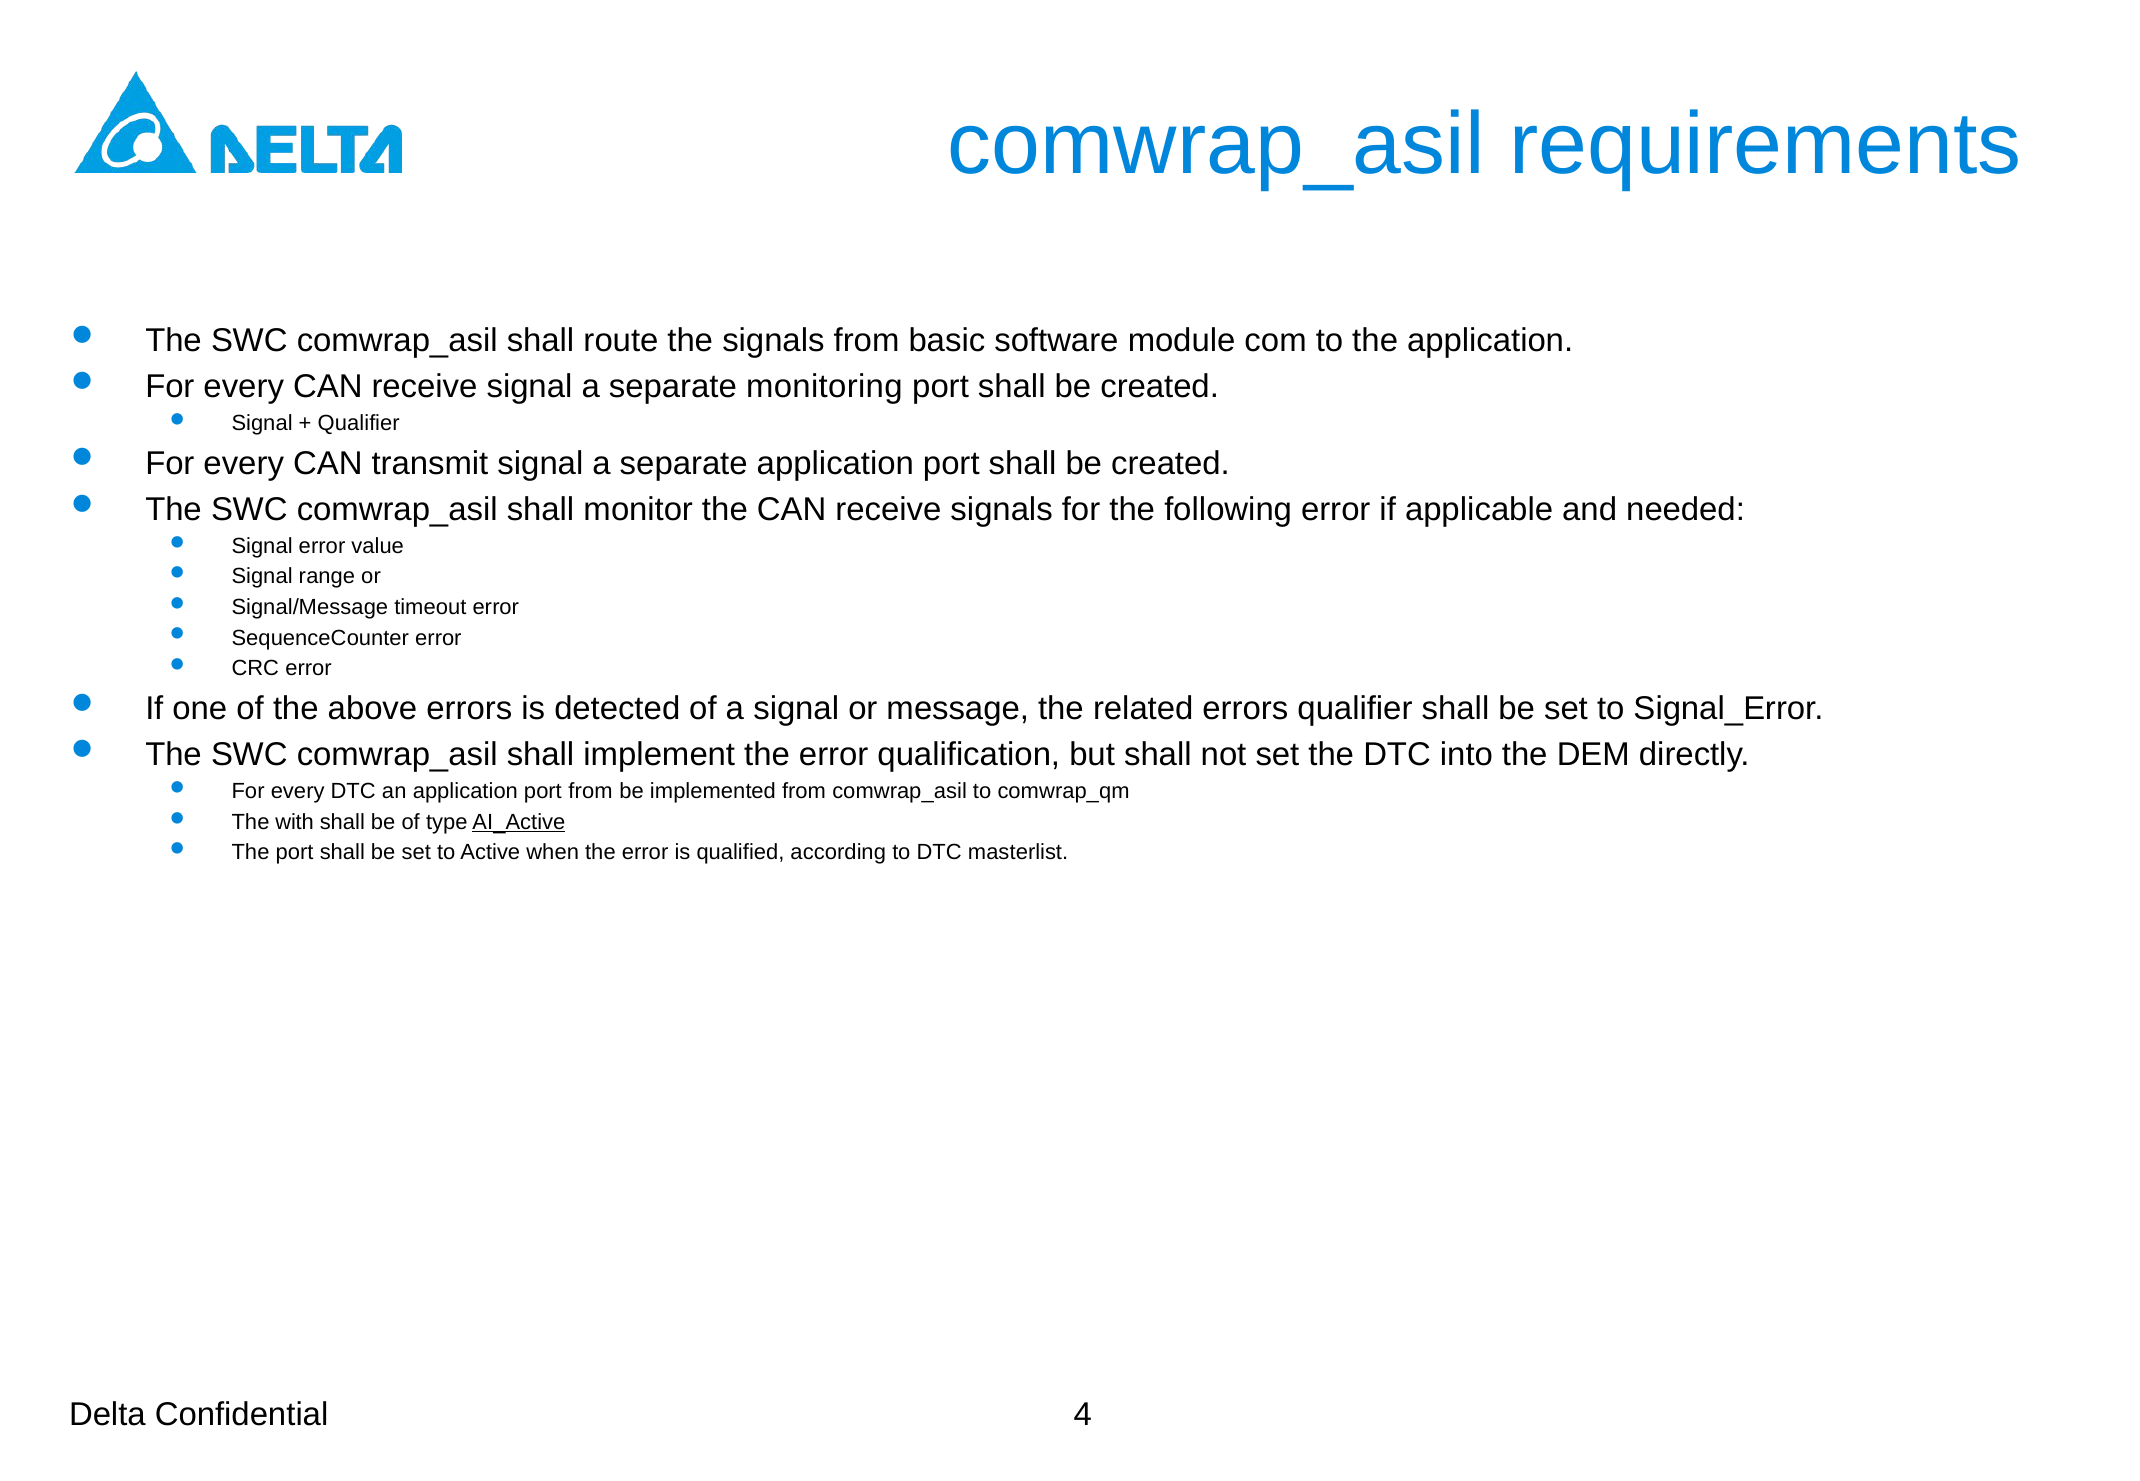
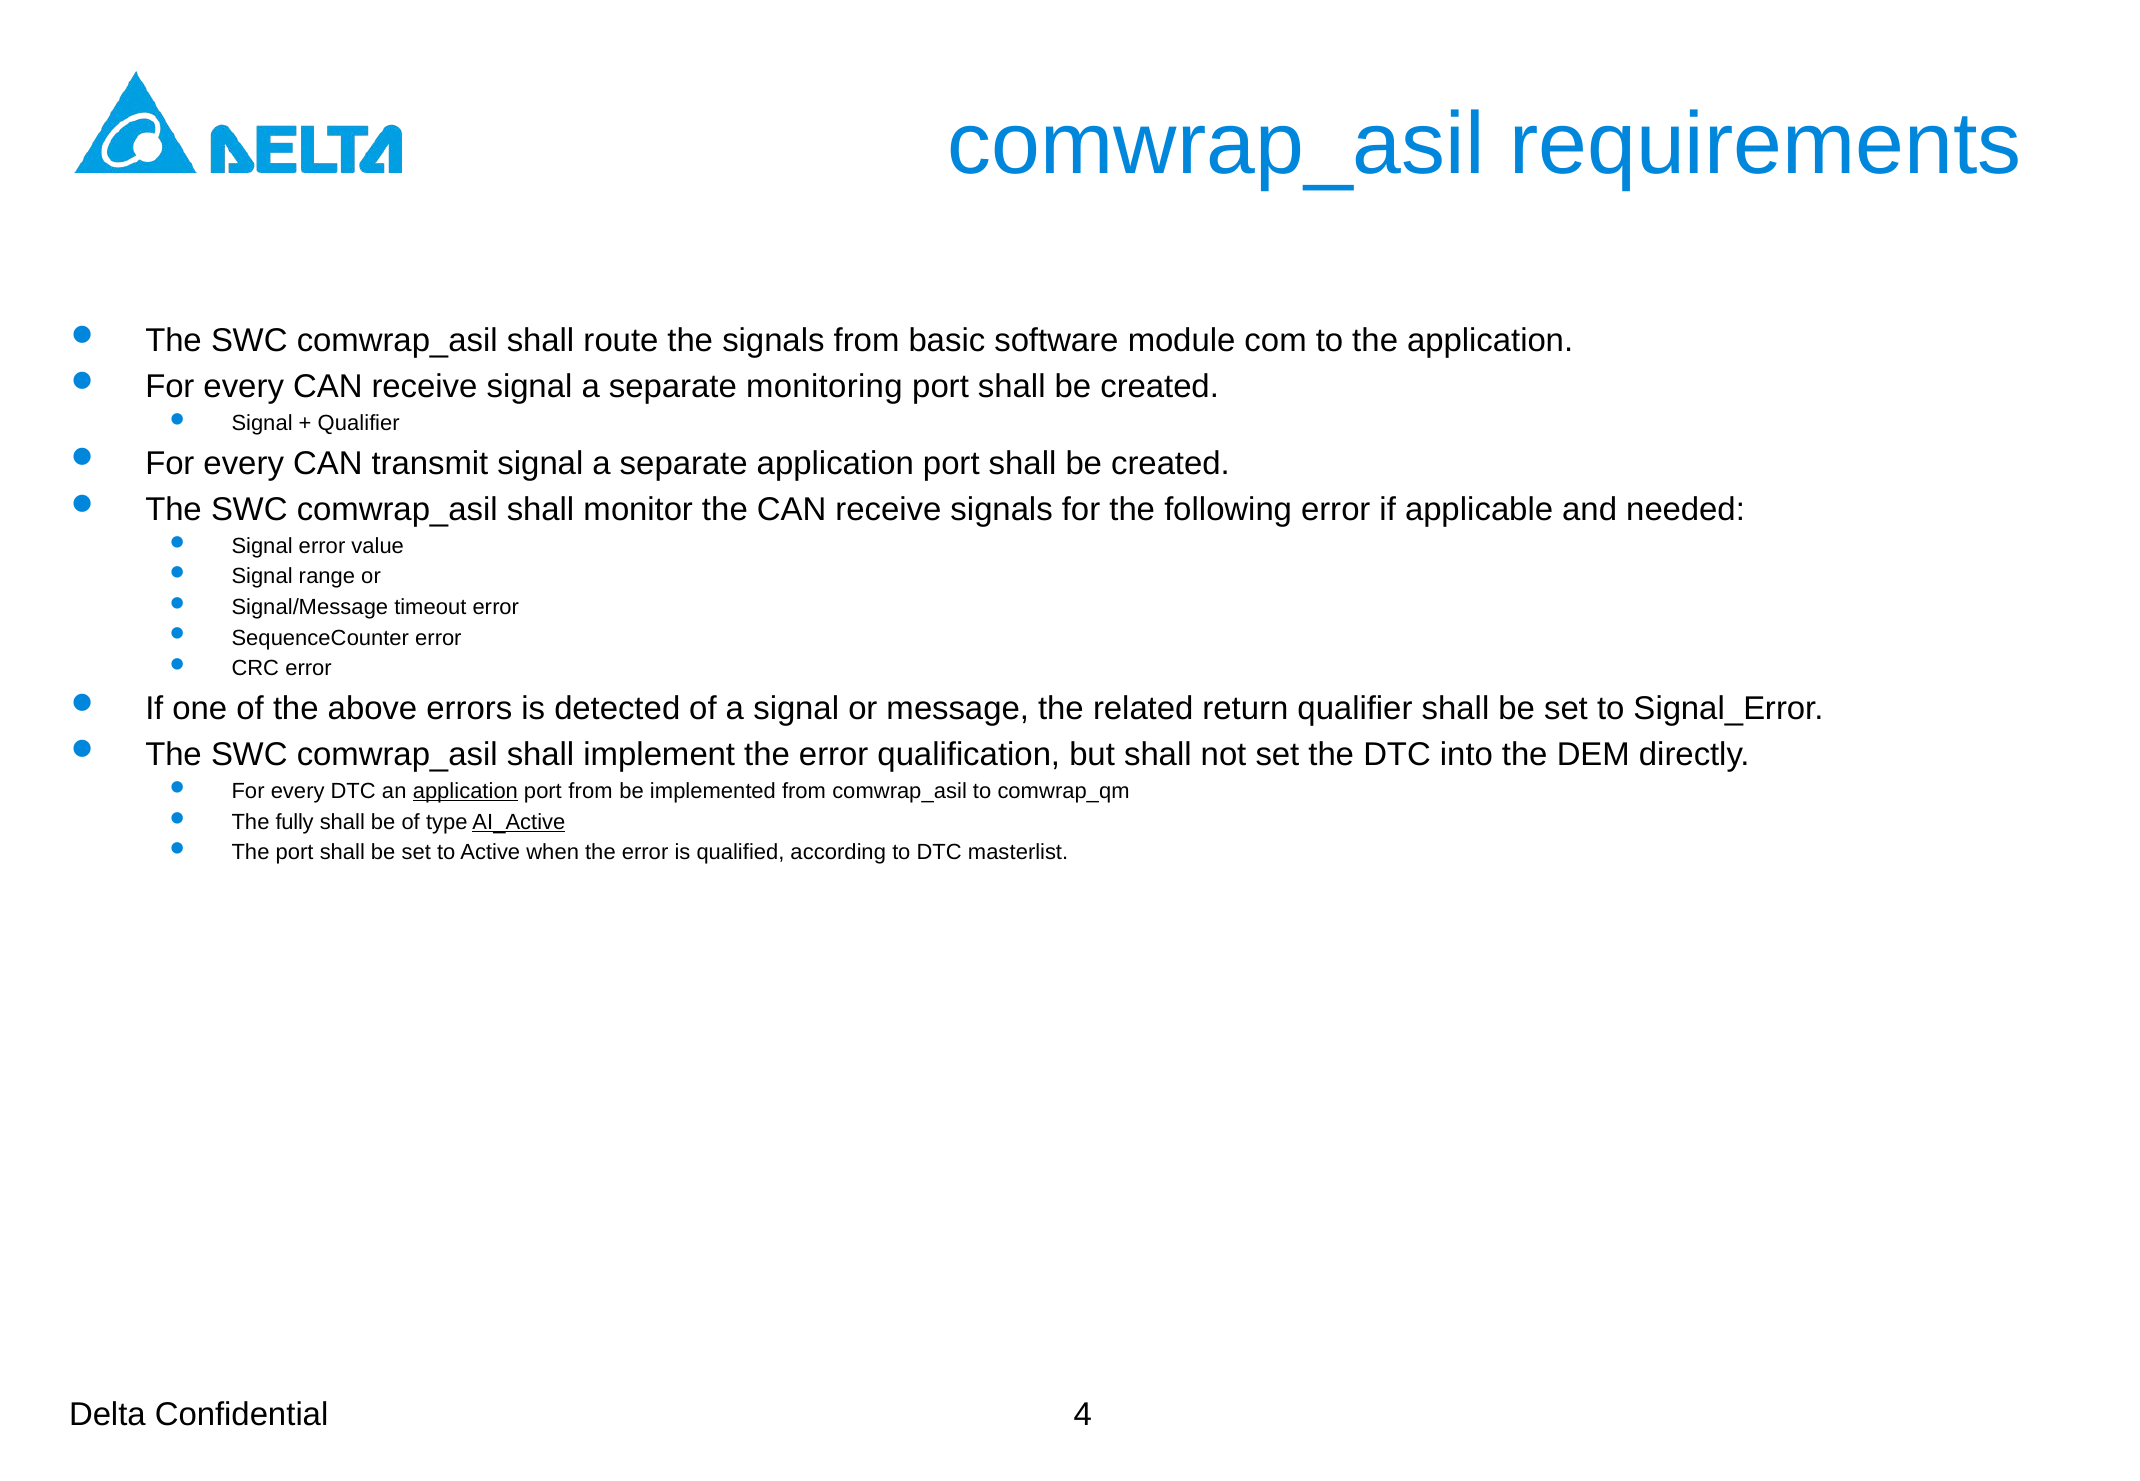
related errors: errors -> return
application at (465, 792) underline: none -> present
with: with -> fully
